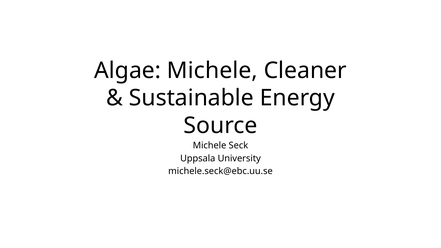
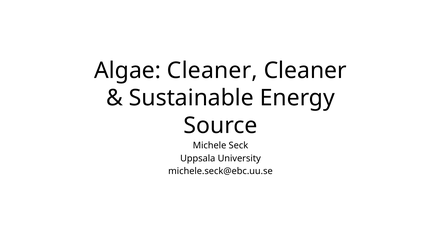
Algae Michele: Michele -> Cleaner
